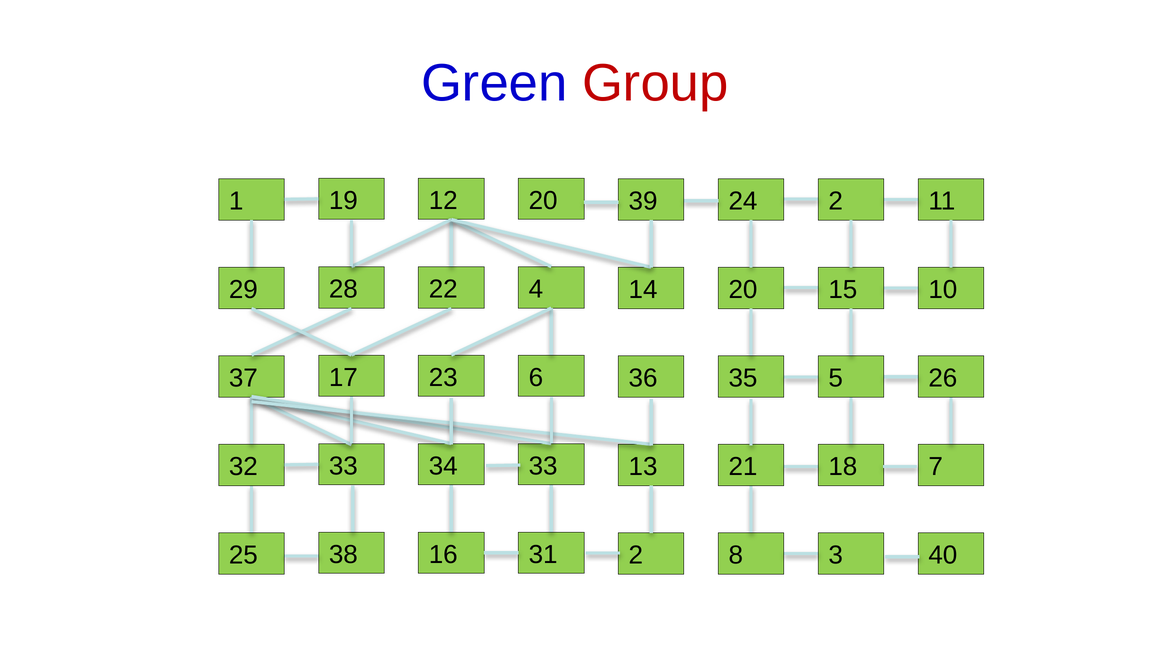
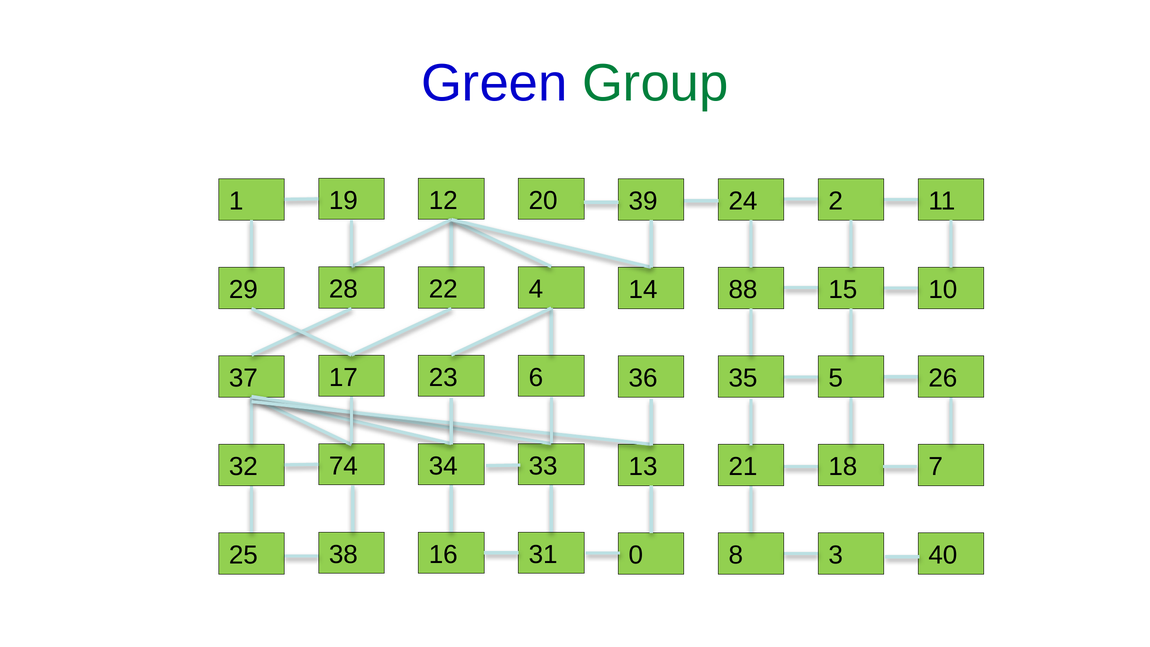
Group colour: red -> green
14 20: 20 -> 88
32 33: 33 -> 74
31 2: 2 -> 0
